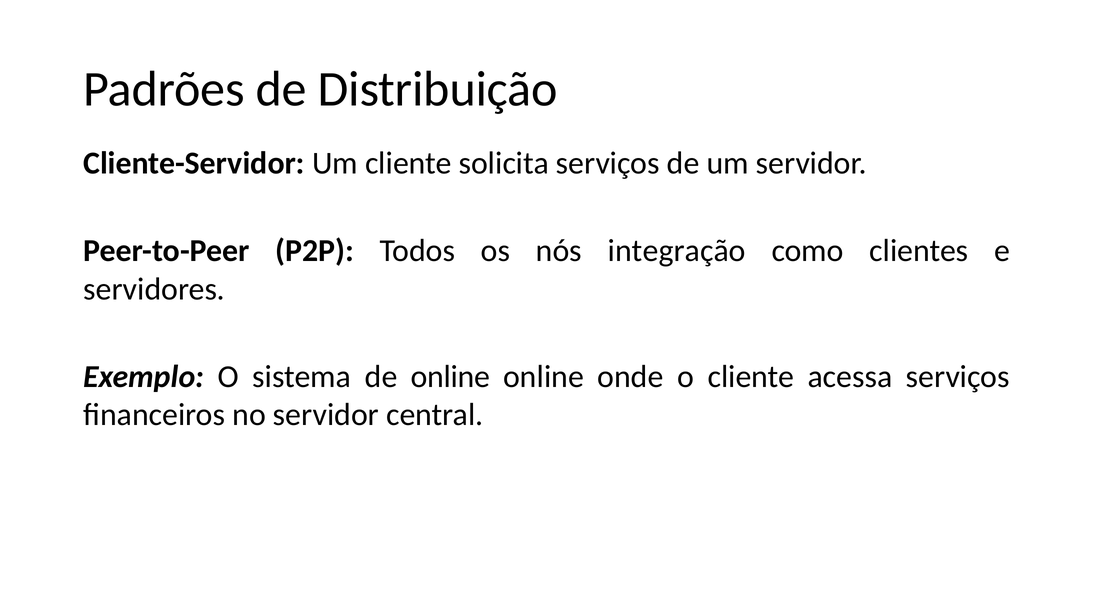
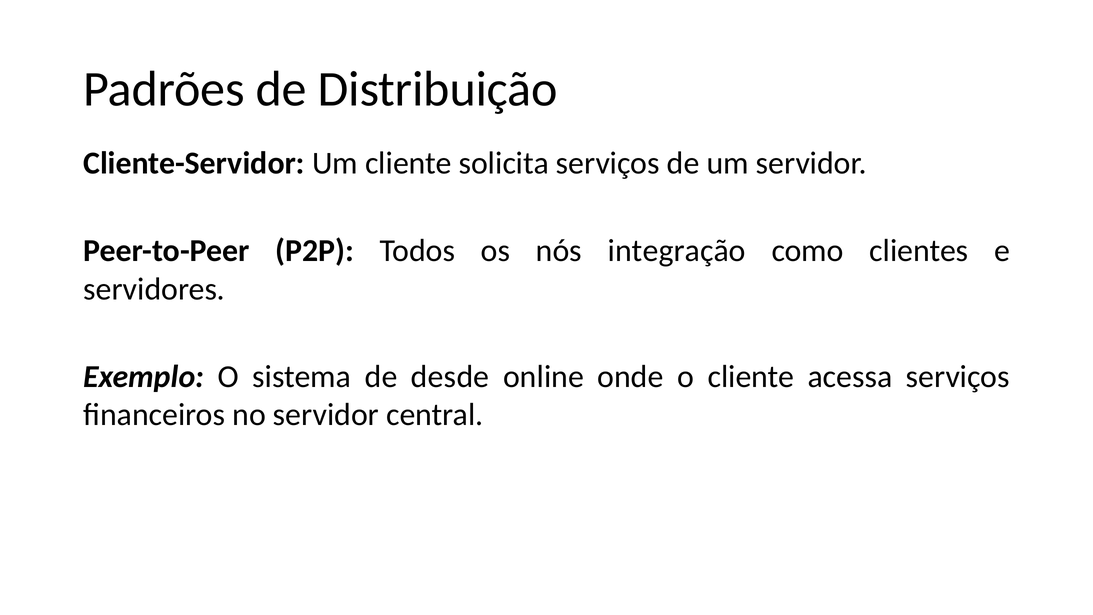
de online: online -> desde
